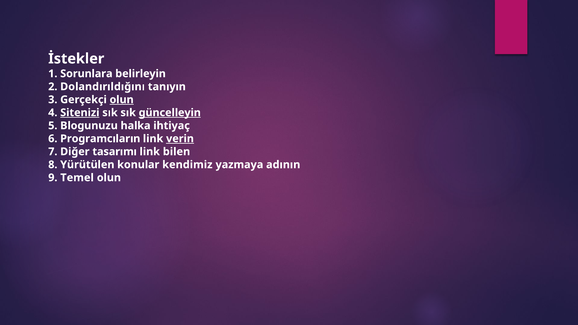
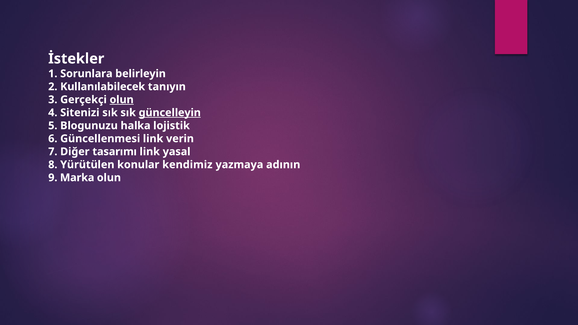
Dolandırıldığını: Dolandırıldığını -> Kullanılabilecek
Sitenizi underline: present -> none
ihtiyaç: ihtiyaç -> lojistik
Programcıların: Programcıların -> Güncellenmesi
verin underline: present -> none
bilen: bilen -> yasal
Temel: Temel -> Marka
